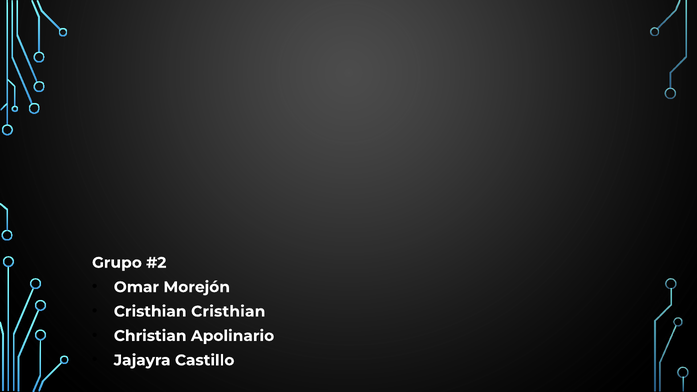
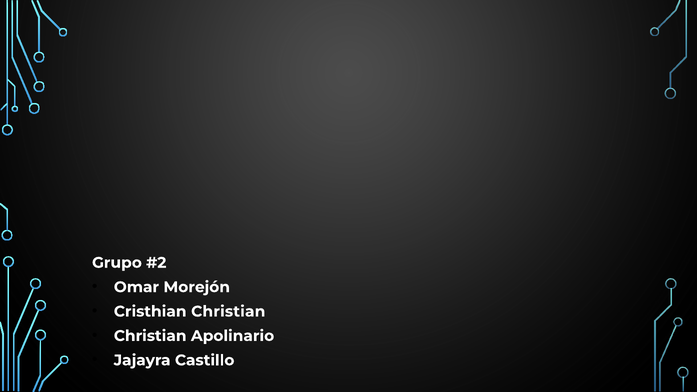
Cristhian Cristhian: Cristhian -> Christian
